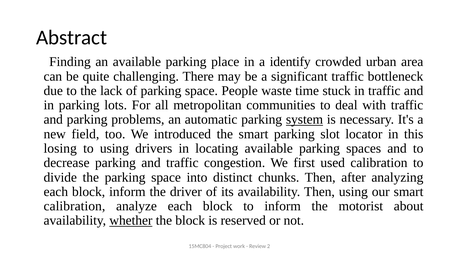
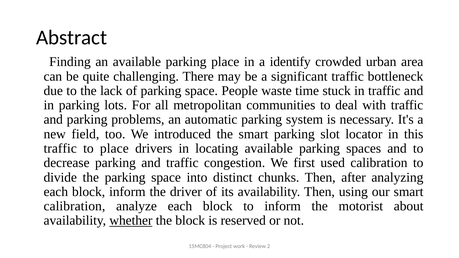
system underline: present -> none
losing at (60, 149): losing -> traffic
to using: using -> place
